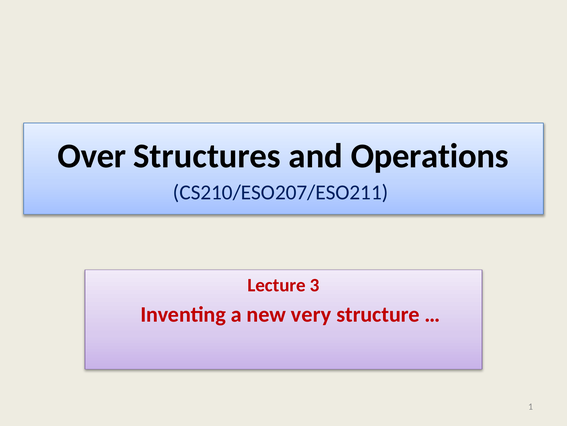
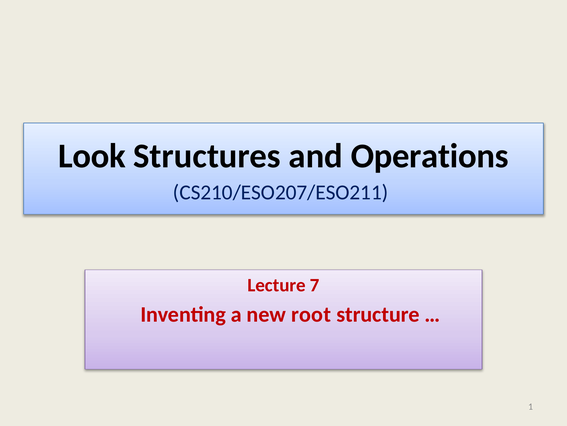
Over: Over -> Look
3: 3 -> 7
very: very -> root
